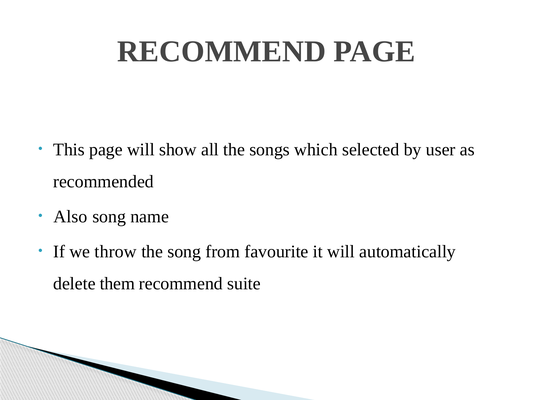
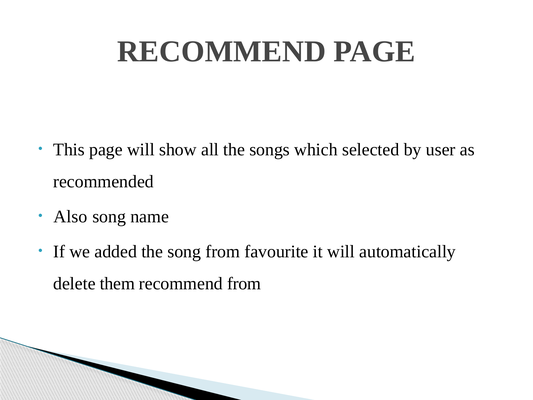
throw: throw -> added
recommend suite: suite -> from
